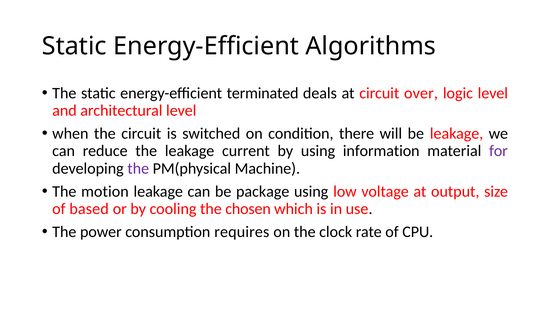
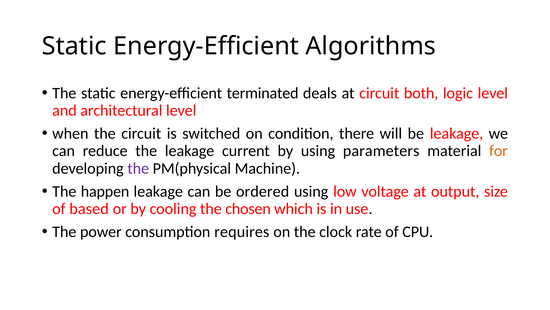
over: over -> both
information: information -> parameters
for colour: purple -> orange
motion: motion -> happen
package: package -> ordered
